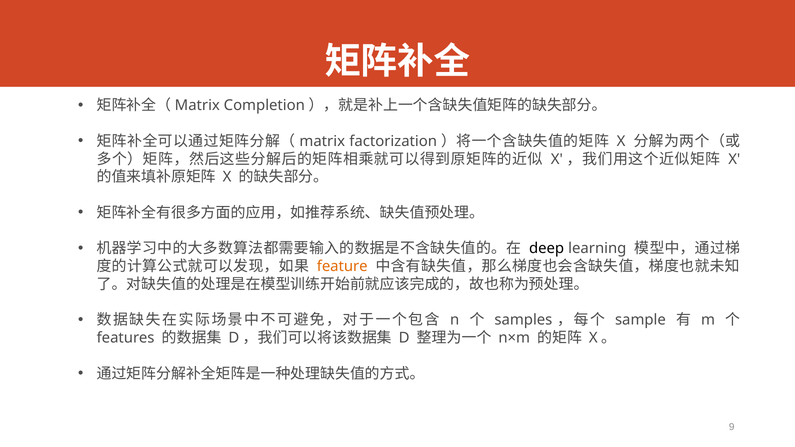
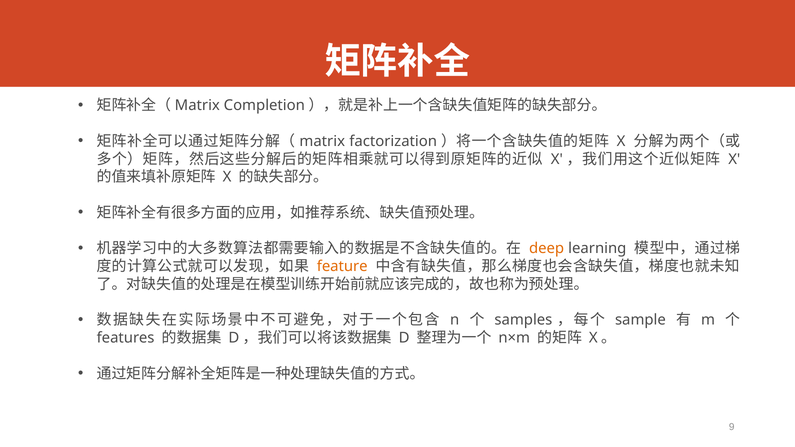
deep colour: black -> orange
